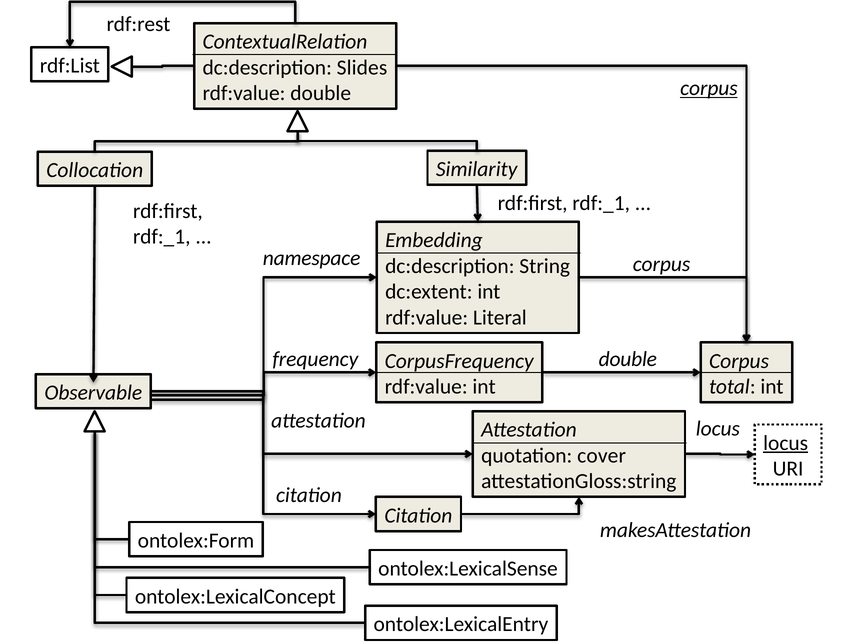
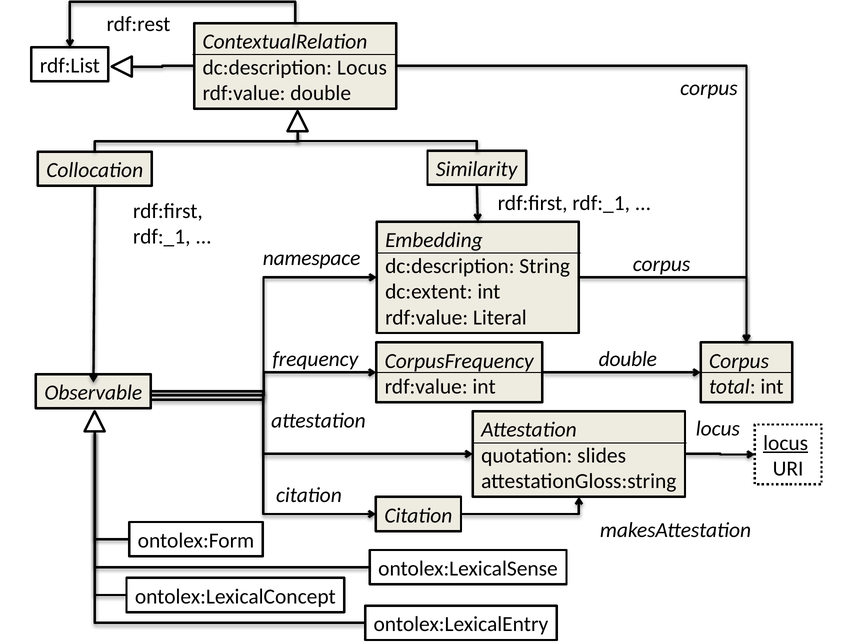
dc:description Slides: Slides -> Locus
corpus at (709, 88) underline: present -> none
cover: cover -> slides
